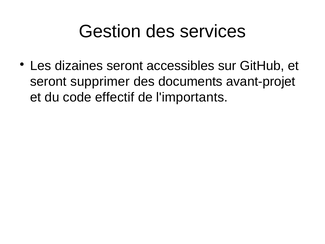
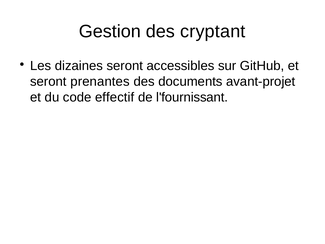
services: services -> cryptant
supprimer: supprimer -> prenantes
l'importants: l'importants -> l'fournissant
